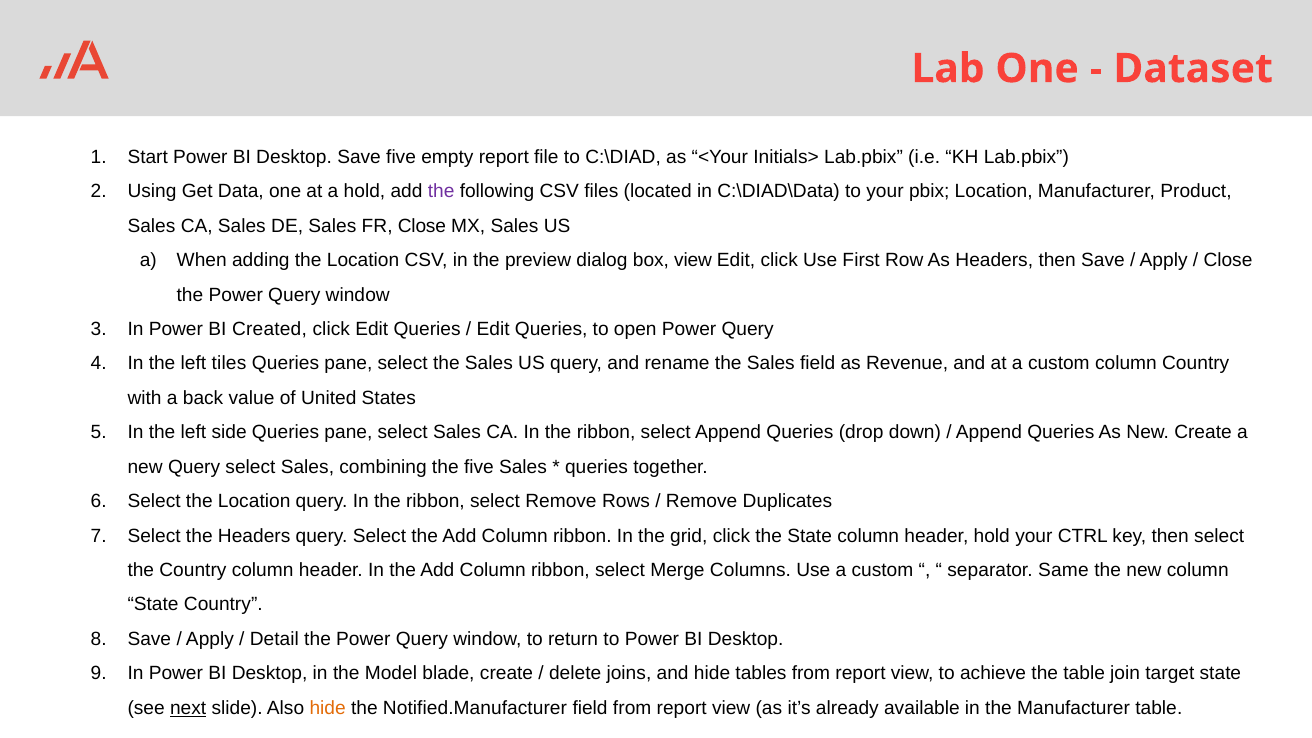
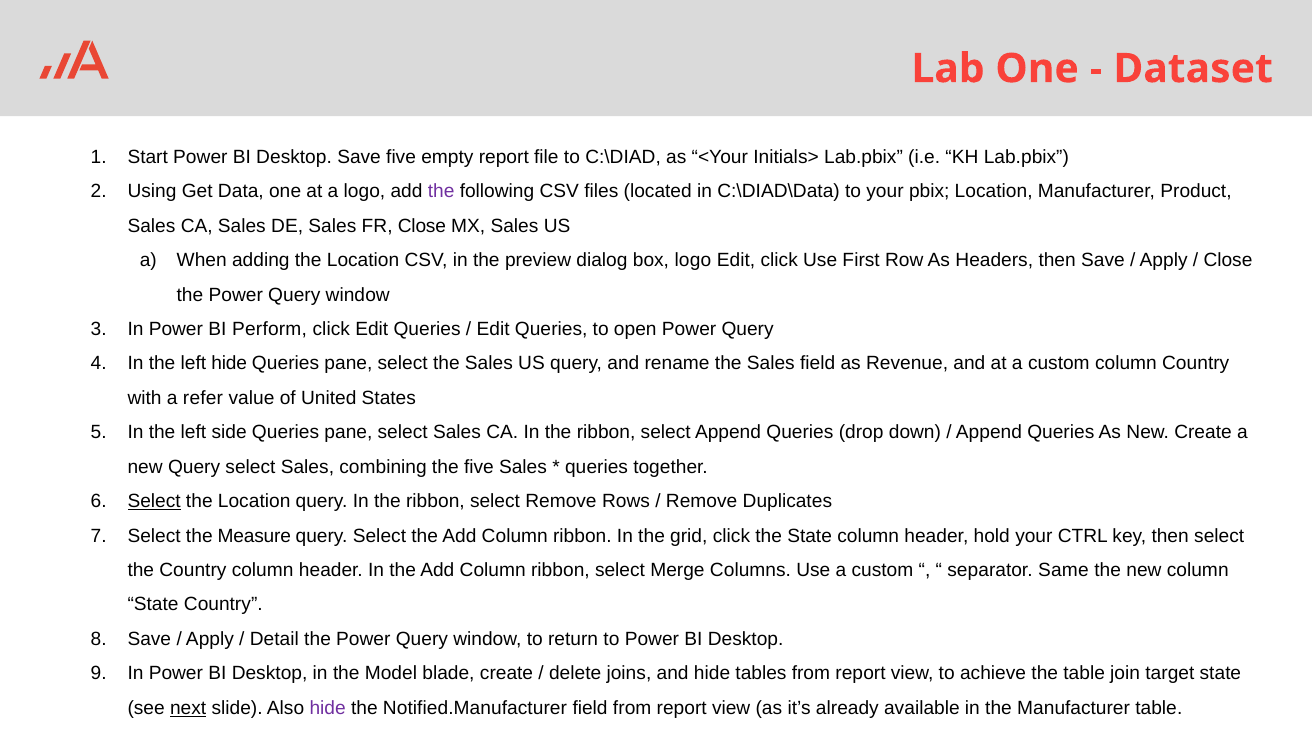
a hold: hold -> logo
box view: view -> logo
Created: Created -> Perform
left tiles: tiles -> hide
back: back -> refer
Select at (154, 501) underline: none -> present
the Headers: Headers -> Measure
hide at (328, 708) colour: orange -> purple
